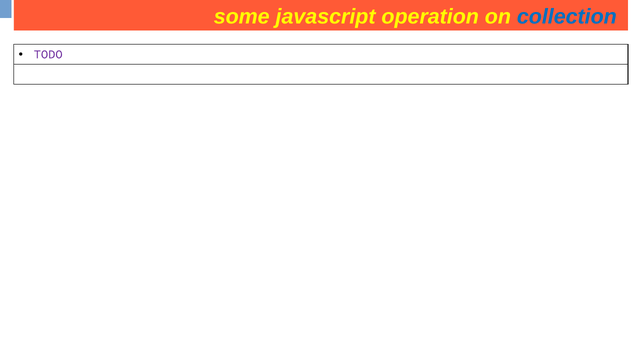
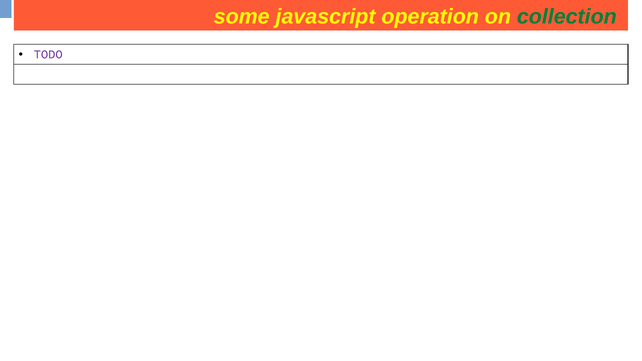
collection at (567, 17) colour: blue -> green
